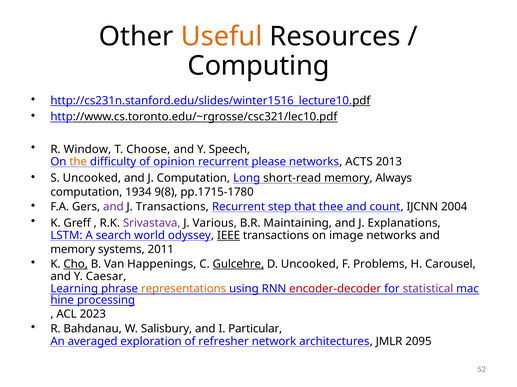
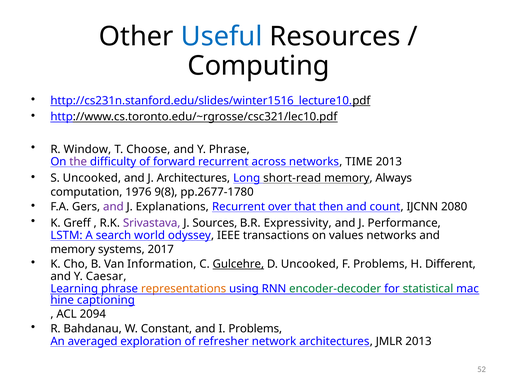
Useful colour: orange -> blue
Y Speech: Speech -> Phrase
the colour: orange -> purple
opinion: opinion -> forward
please: please -> across
ACTS: ACTS -> TIME
J Computation: Computation -> Architectures
1934: 1934 -> 1976
pp.1715-1780: pp.1715-1780 -> pp.2677-1780
J Transactions: Transactions -> Explanations
step: step -> over
thee: thee -> then
2004: 2004 -> 2080
Various: Various -> Sources
Maintaining: Maintaining -> Expressivity
Explanations: Explanations -> Performance
IEEE underline: present -> none
image: image -> values
2011: 2011 -> 2017
Cho underline: present -> none
Happenings: Happenings -> Information
Carousel: Carousel -> Different
encoder-decoder colour: red -> green
statistical colour: purple -> green
processing: processing -> captioning
2023: 2023 -> 2094
Salisbury: Salisbury -> Constant
I Particular: Particular -> Problems
JMLR 2095: 2095 -> 2013
